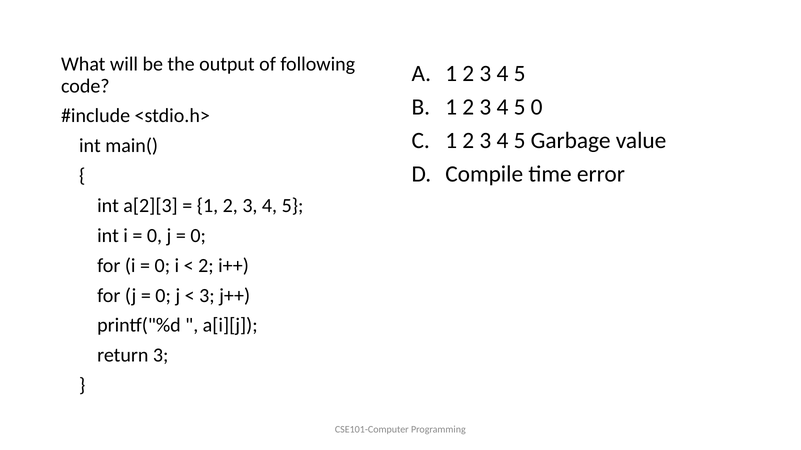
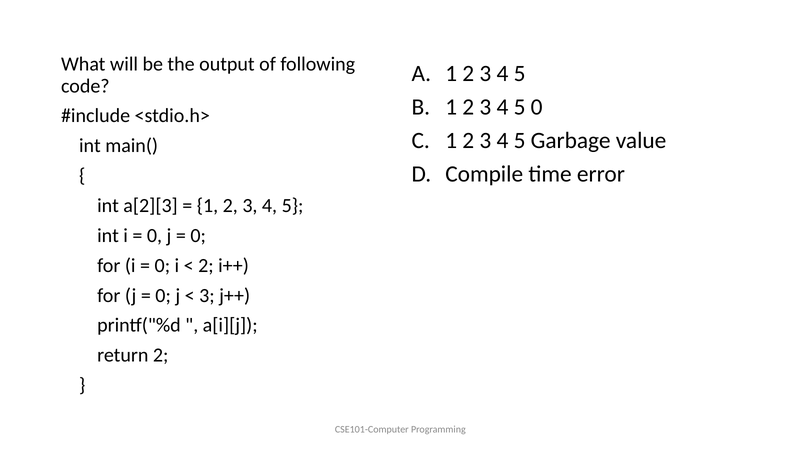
return 3: 3 -> 2
